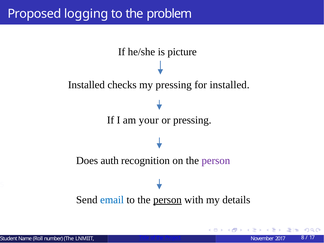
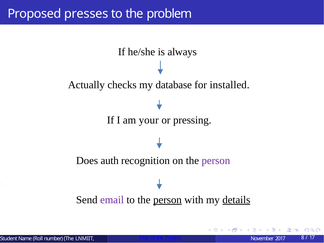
logging: logging -> presses
picture: picture -> always
Installed at (86, 85): Installed -> Actually
my pressing: pressing -> database
email colour: blue -> purple
details underline: none -> present
